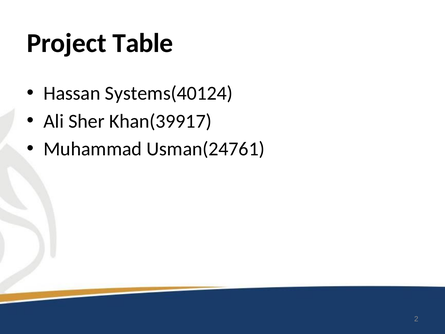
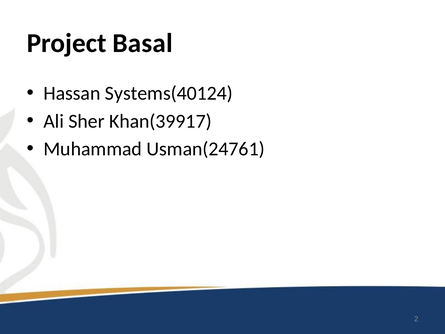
Table: Table -> Basal
